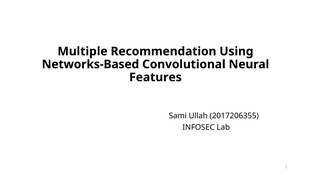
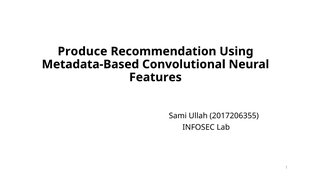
Multiple: Multiple -> Produce
Networks-Based: Networks-Based -> Metadata-Based
